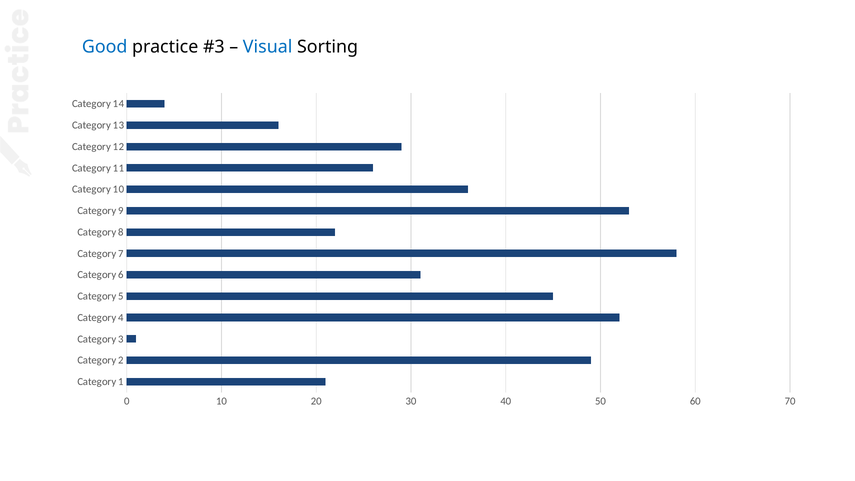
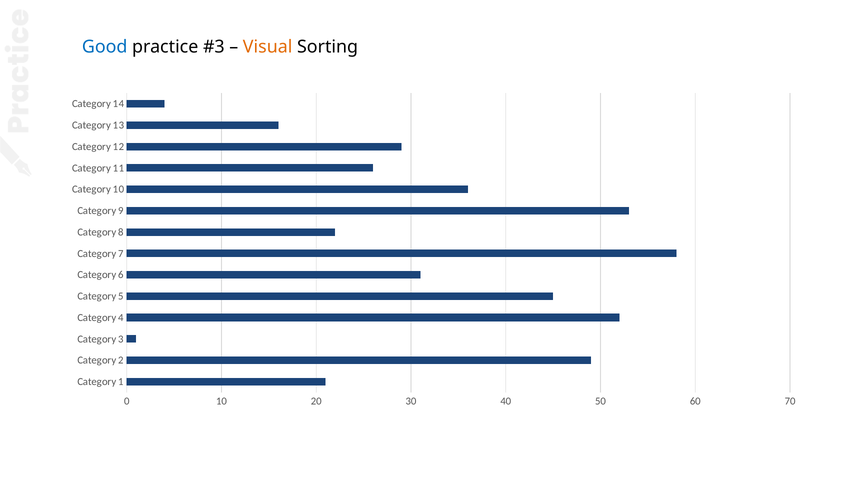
Visual colour: blue -> orange
